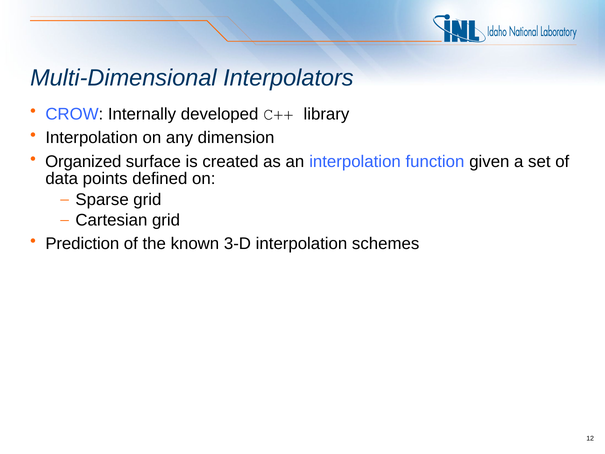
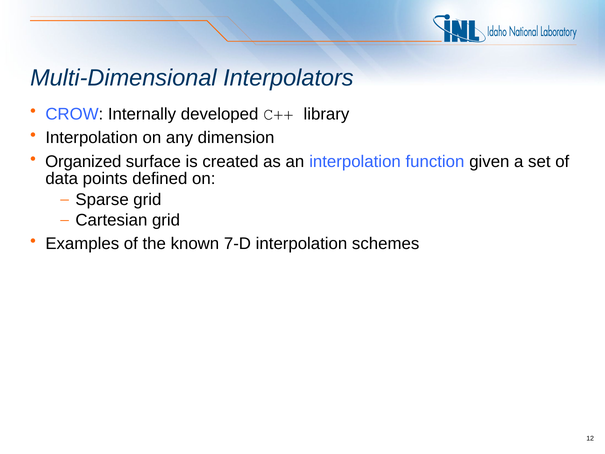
Prediction: Prediction -> Examples
3-D: 3-D -> 7-D
